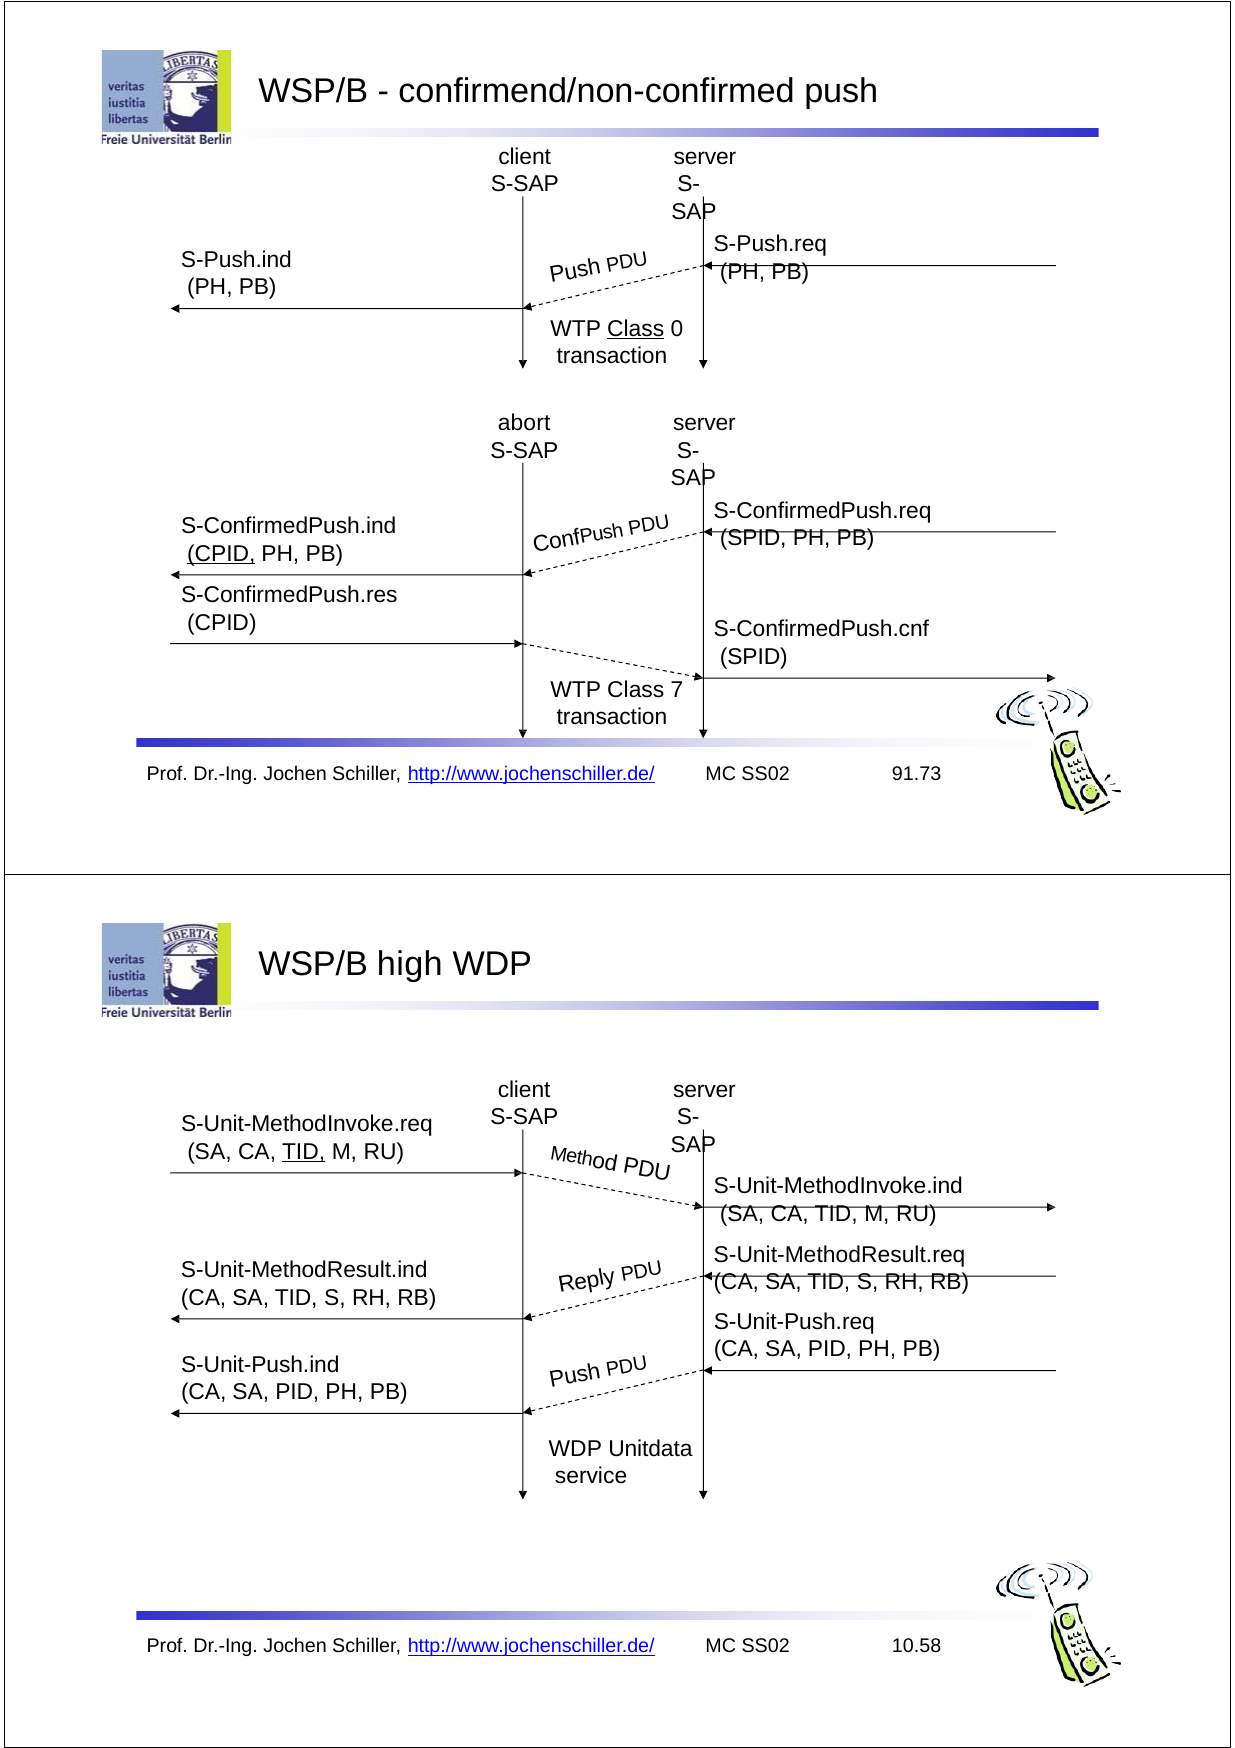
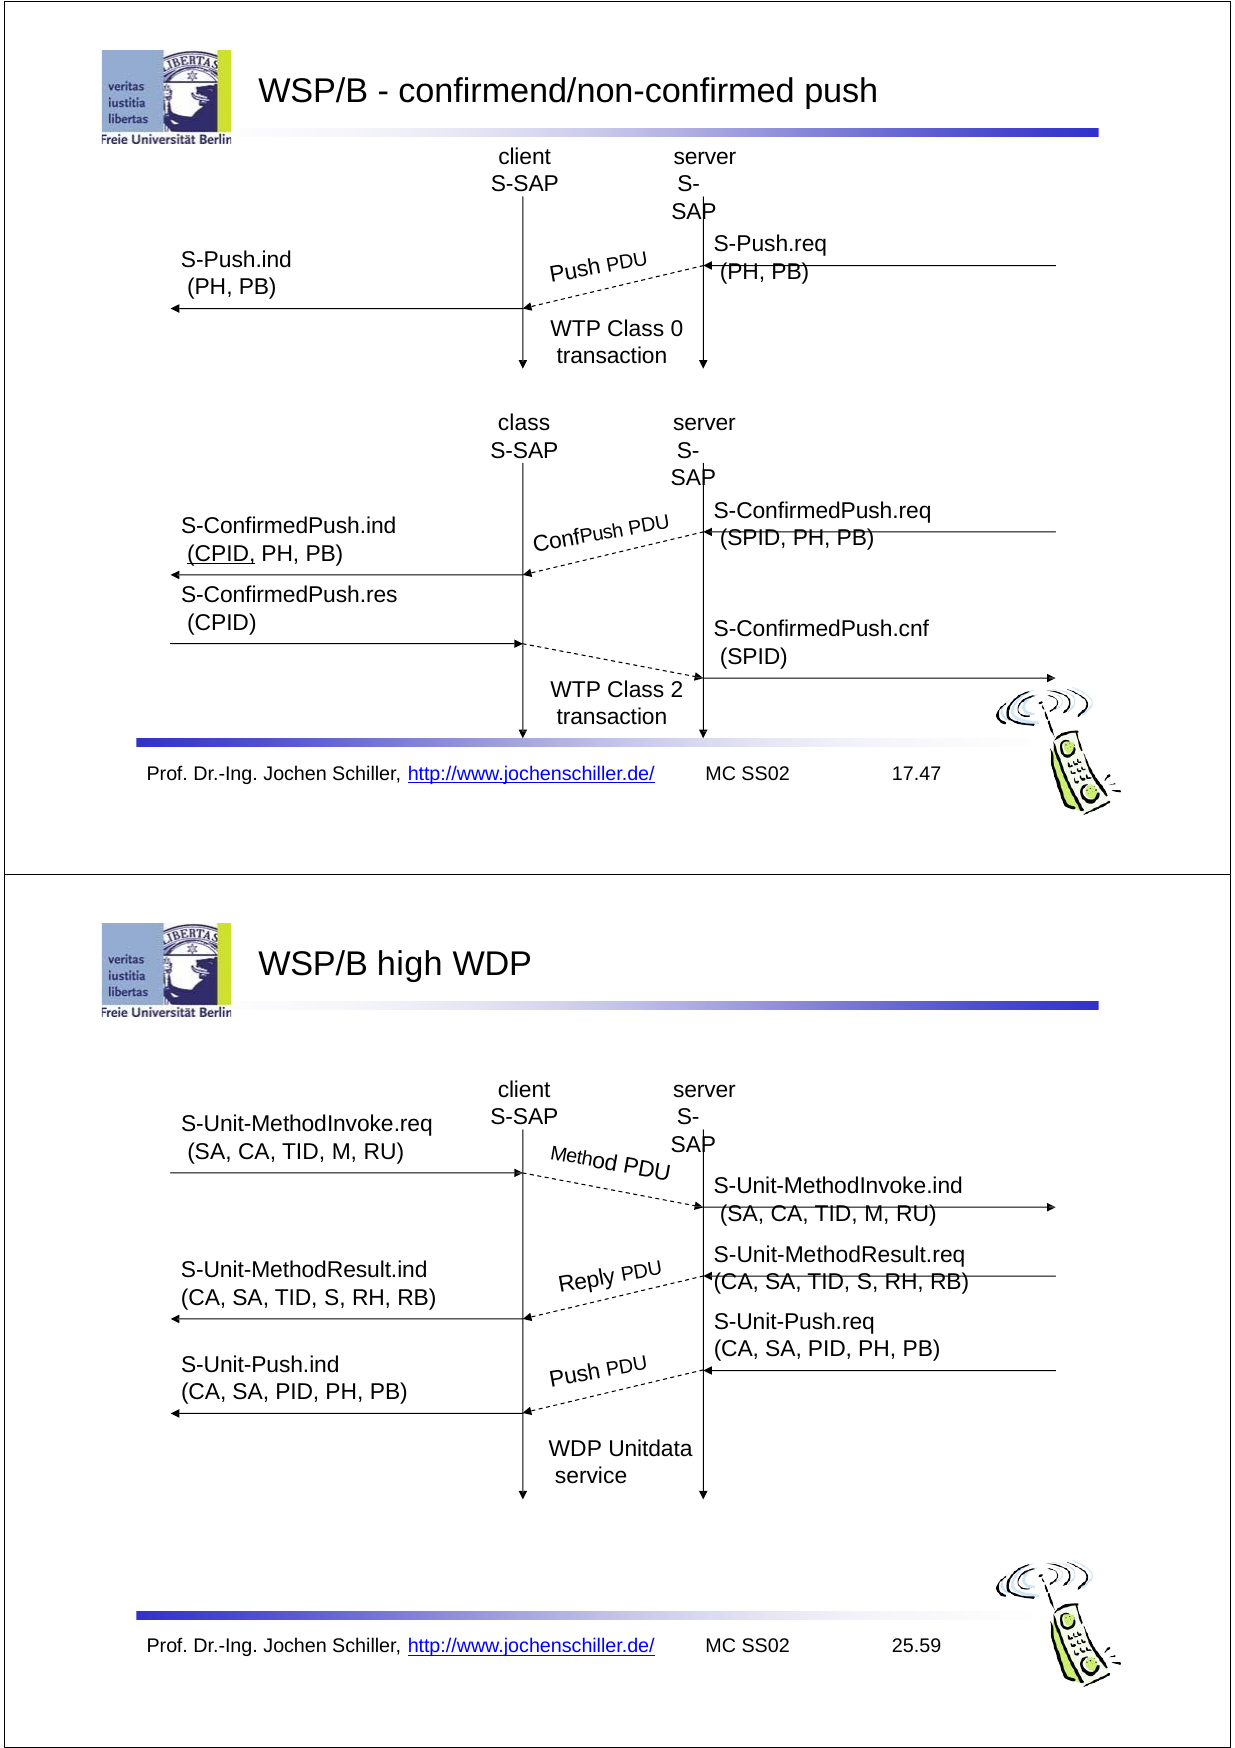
Class at (636, 329) underline: present -> none
abort at (524, 423): abort -> class
7: 7 -> 2
91.73: 91.73 -> 17.47
TID at (304, 1152) underline: present -> none
10.58: 10.58 -> 25.59
